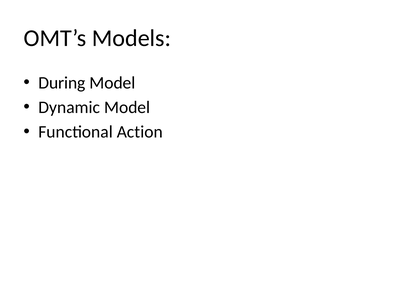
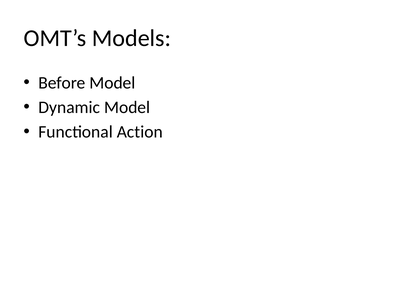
During: During -> Before
